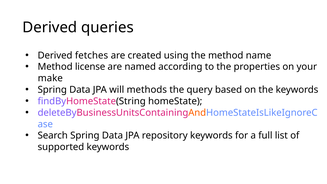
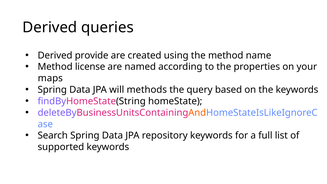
fetches: fetches -> provide
make: make -> maps
